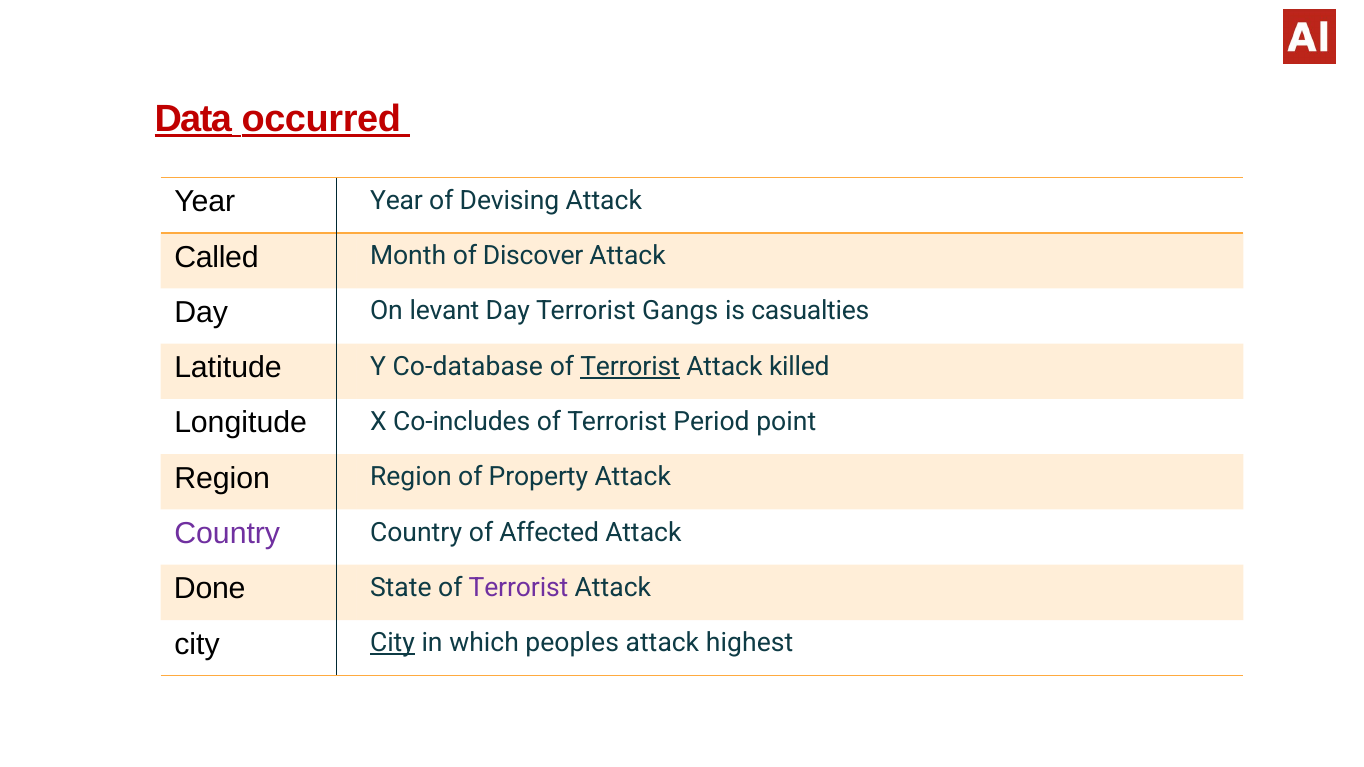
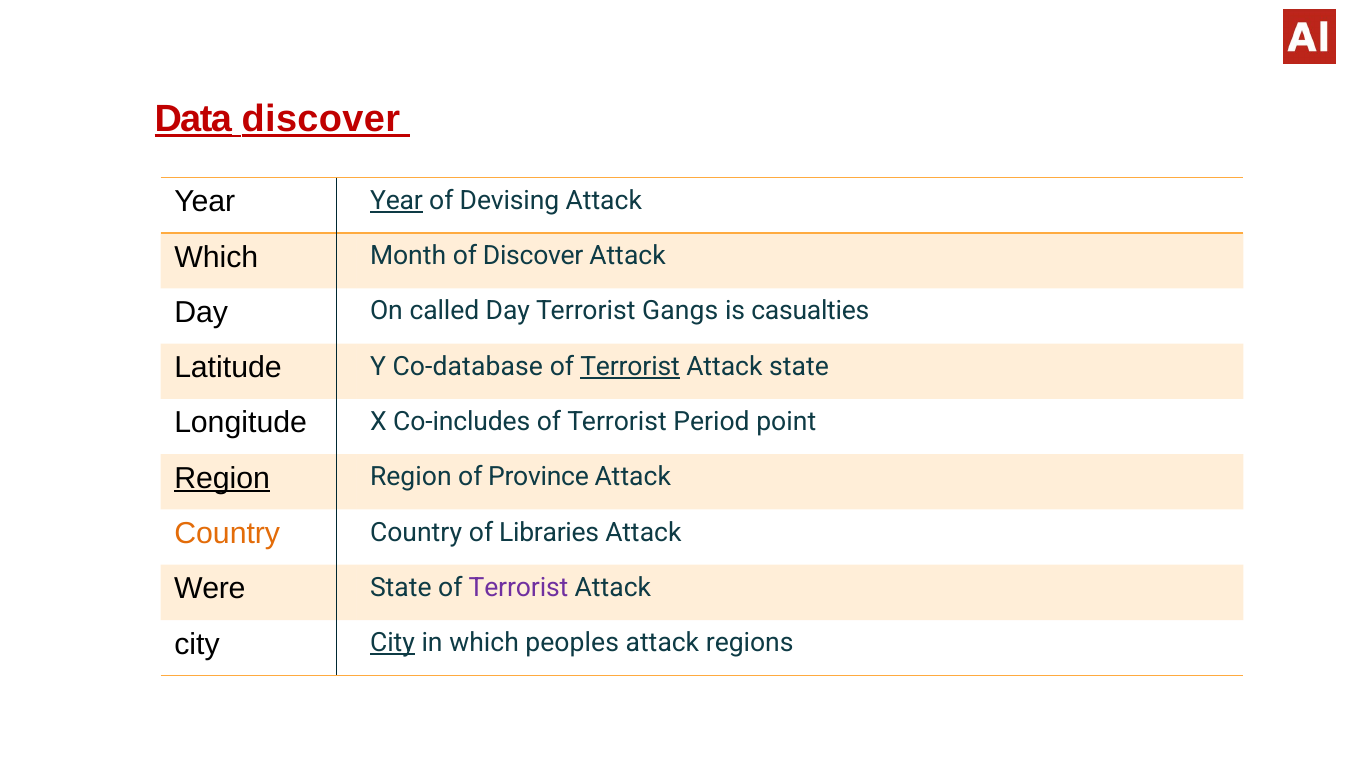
Data occurred: occurred -> discover
Year at (396, 201) underline: none -> present
Called at (216, 257): Called -> Which
levant: levant -> called
Attack killed: killed -> state
Region at (222, 478) underline: none -> present
Property: Property -> Province
Country at (227, 534) colour: purple -> orange
Affected: Affected -> Libraries
Done: Done -> Were
highest: highest -> regions
